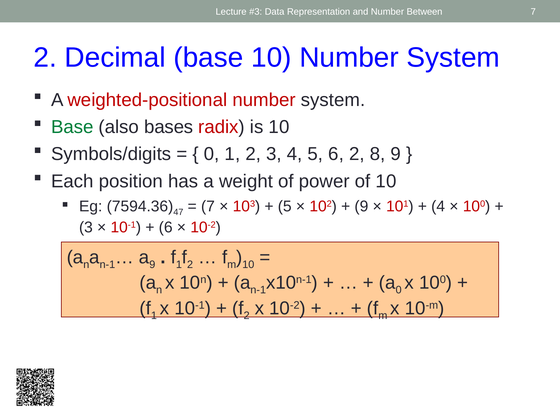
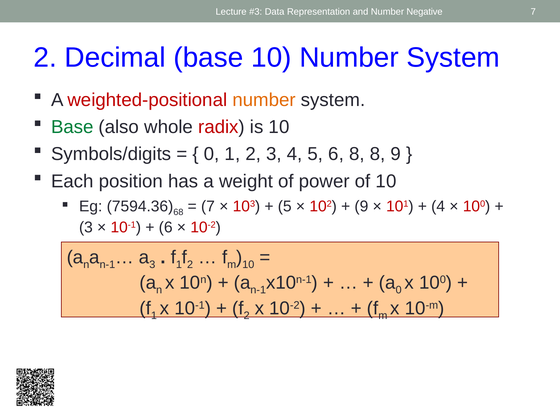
Between: Between -> Negative
number at (264, 100) colour: red -> orange
bases: bases -> whole
6 2: 2 -> 8
47: 47 -> 68
a 9: 9 -> 3
